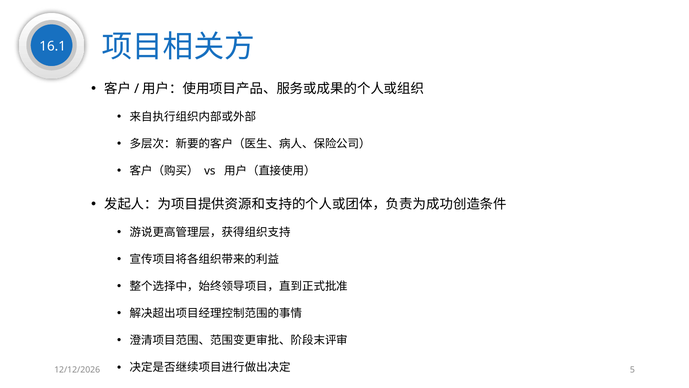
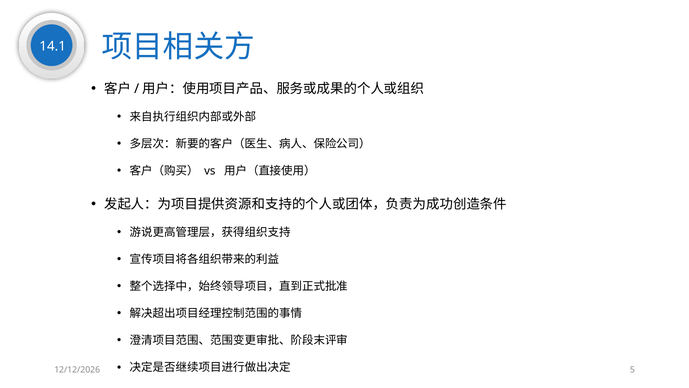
16.1: 16.1 -> 14.1
